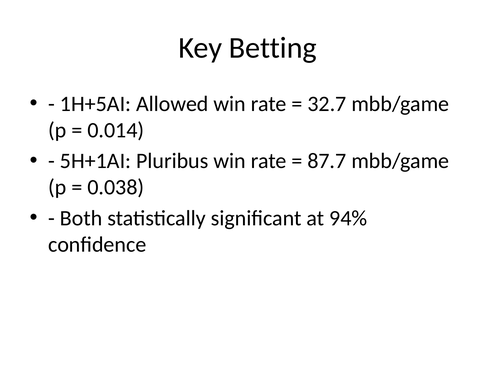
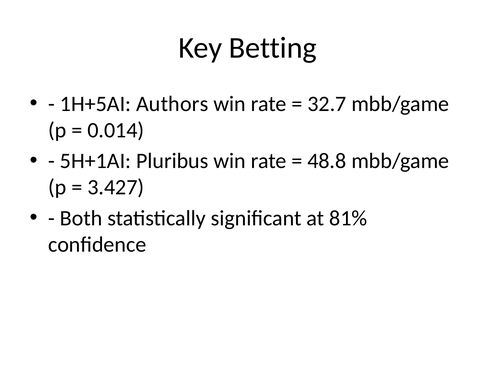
Allowed: Allowed -> Authors
87.7: 87.7 -> 48.8
0.038: 0.038 -> 3.427
94%: 94% -> 81%
